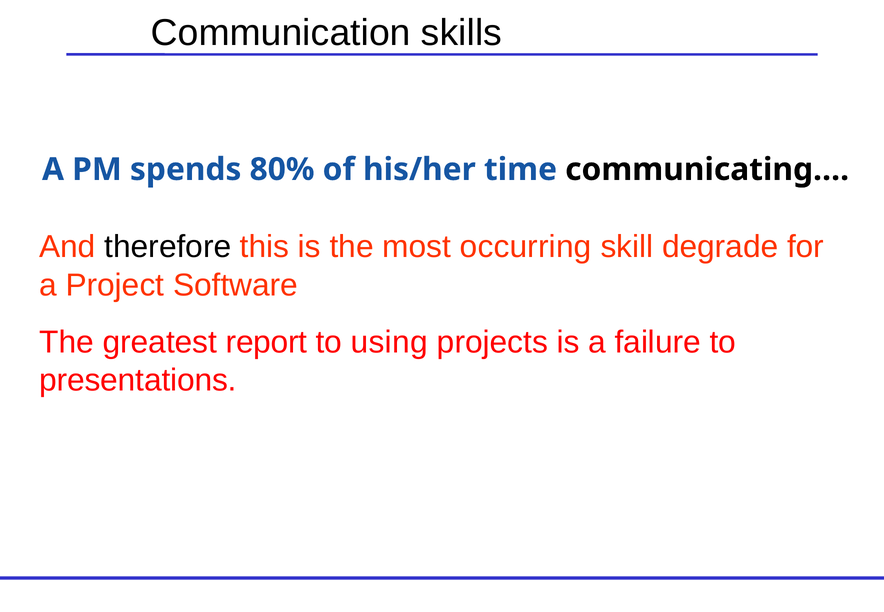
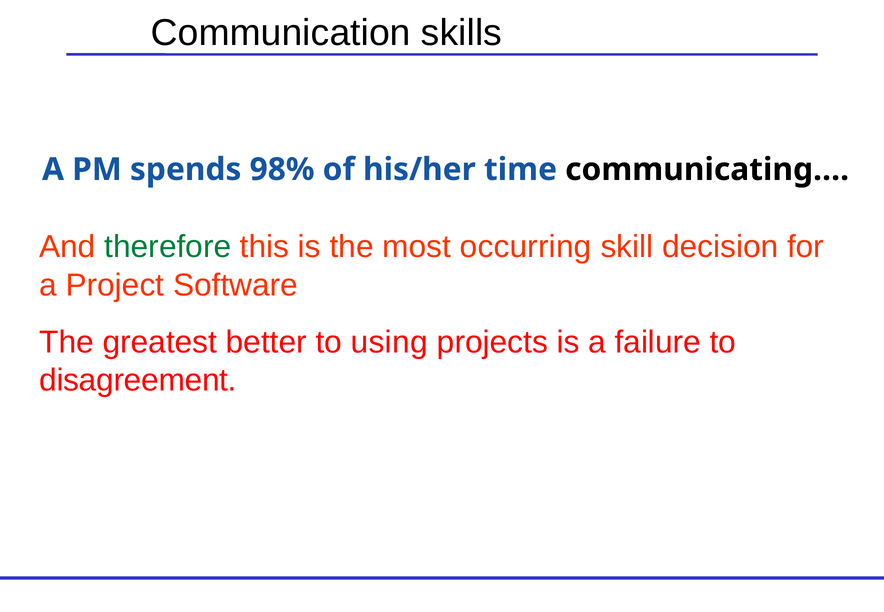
80%: 80% -> 98%
therefore colour: black -> green
degrade: degrade -> decision
report: report -> better
presentations: presentations -> disagreement
